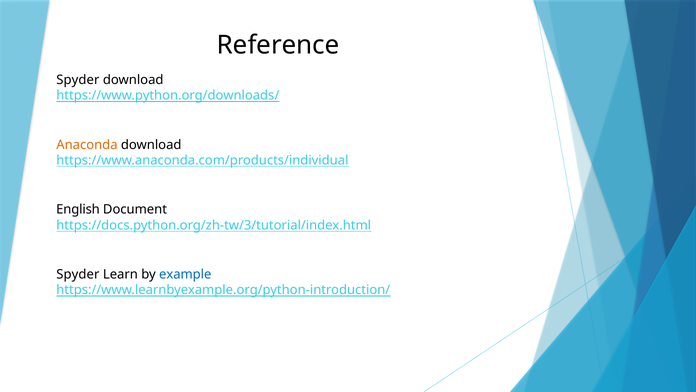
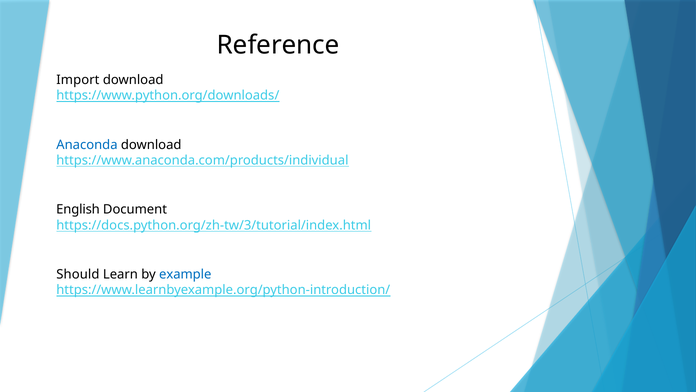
Spyder at (78, 80): Spyder -> Import
Anaconda colour: orange -> blue
Spyder at (78, 274): Spyder -> Should
